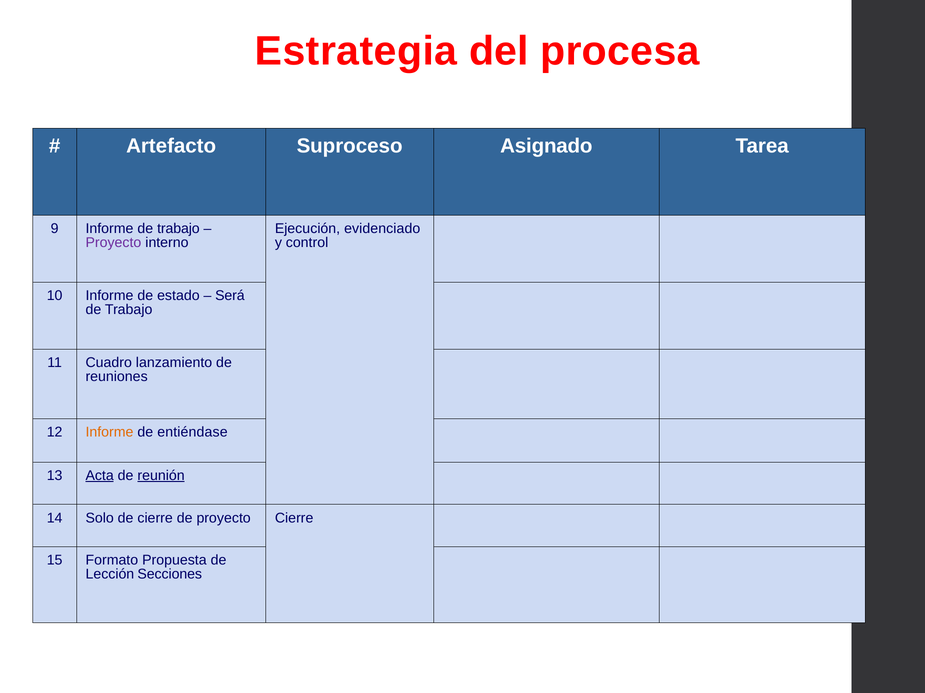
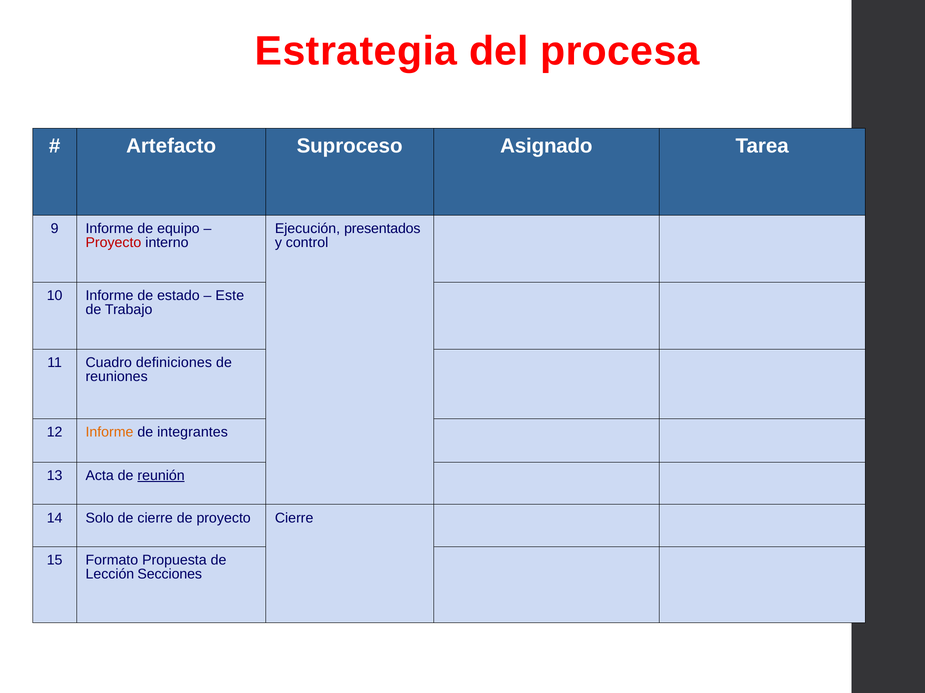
Informe de trabajo: trabajo -> equipo
evidenciado: evidenciado -> presentados
Proyecto at (113, 243) colour: purple -> red
Será: Será -> Este
lanzamiento: lanzamiento -> definiciones
entiéndase: entiéndase -> integrantes
Acta underline: present -> none
